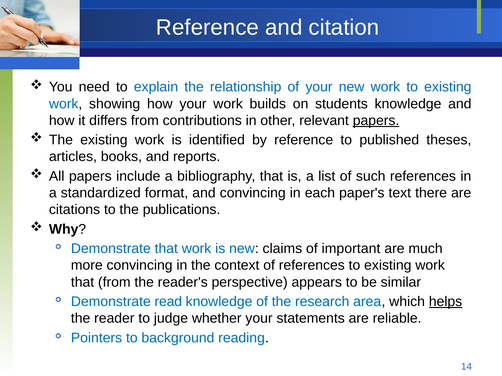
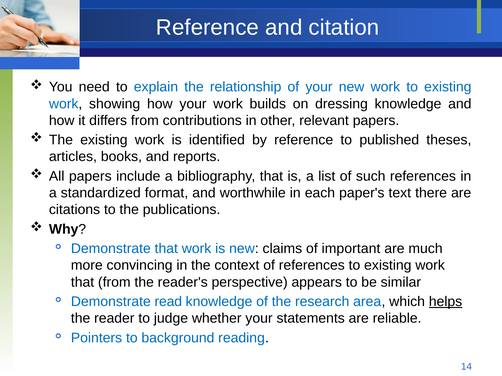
students: students -> dressing
papers at (376, 121) underline: present -> none
and convincing: convincing -> worthwhile
